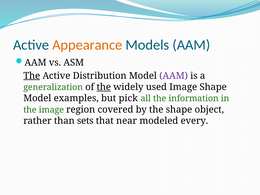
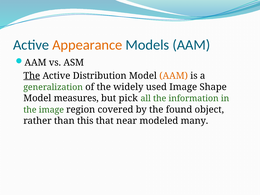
AAM at (174, 76) colour: purple -> orange
the at (104, 87) underline: present -> none
examples: examples -> measures
the shape: shape -> found
sets: sets -> this
every: every -> many
